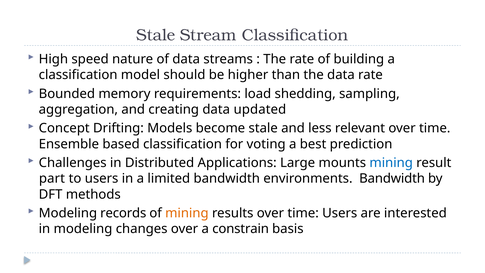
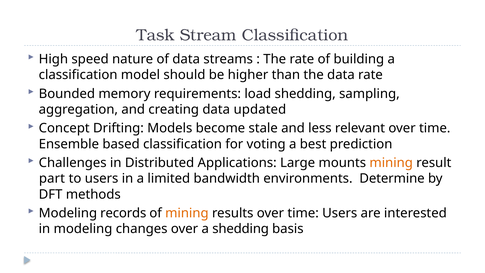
Stale at (156, 35): Stale -> Task
mining at (391, 163) colour: blue -> orange
environments Bandwidth: Bandwidth -> Determine
a constrain: constrain -> shedding
